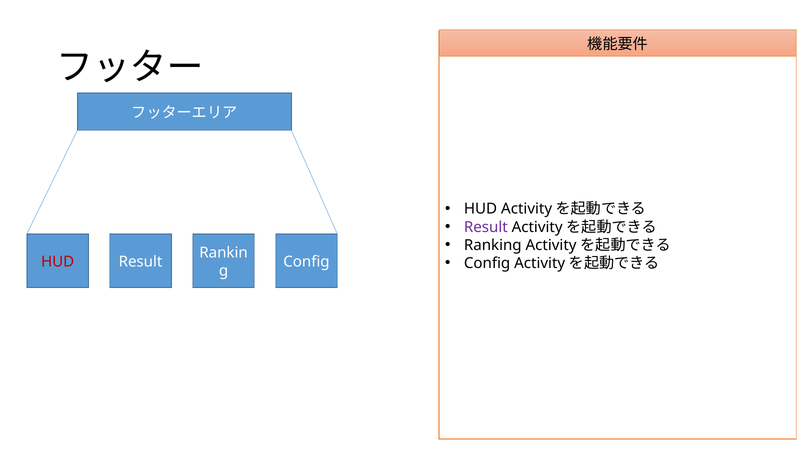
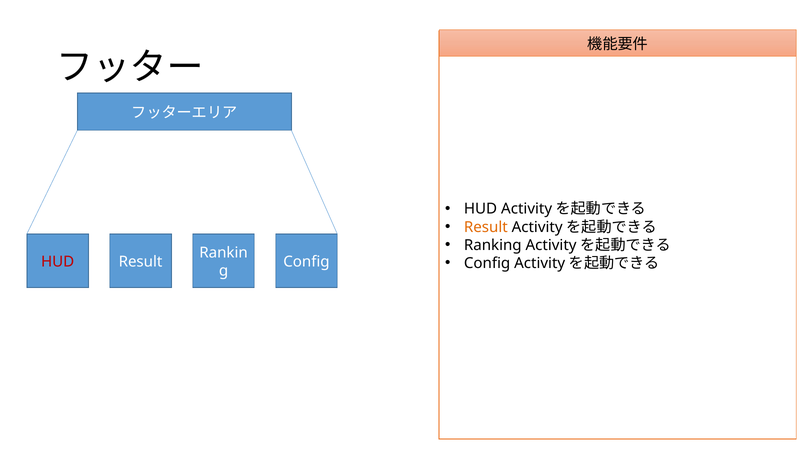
Result at (486, 227) colour: purple -> orange
